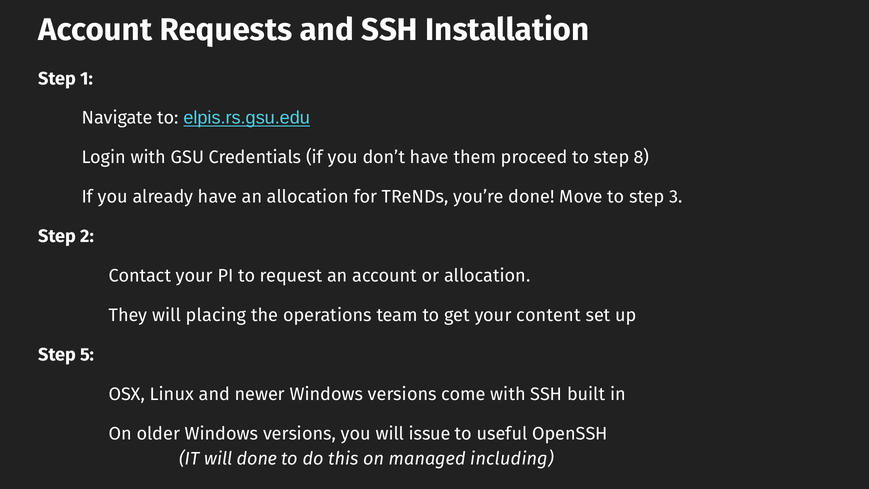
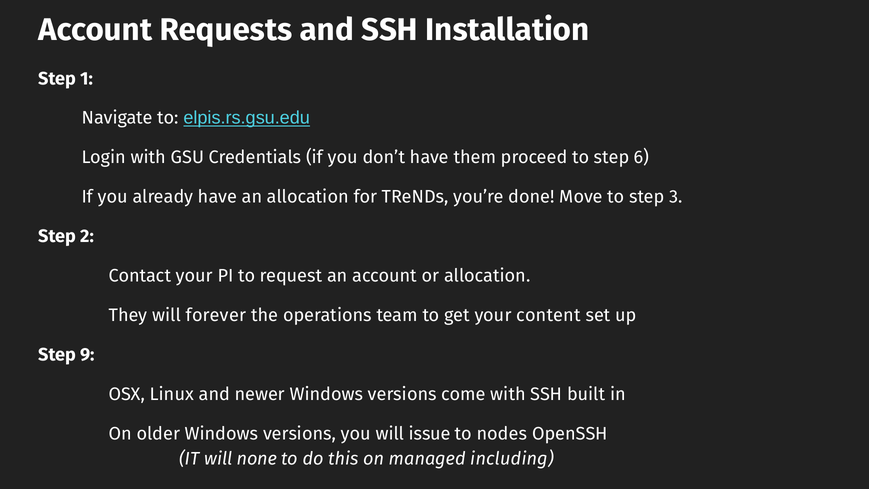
8: 8 -> 6
placing: placing -> forever
5: 5 -> 9
useful: useful -> nodes
will done: done -> none
